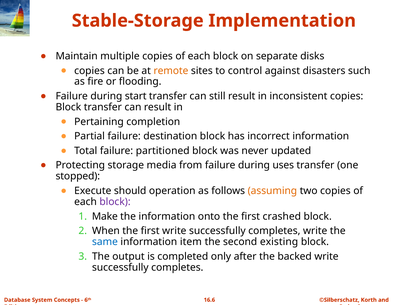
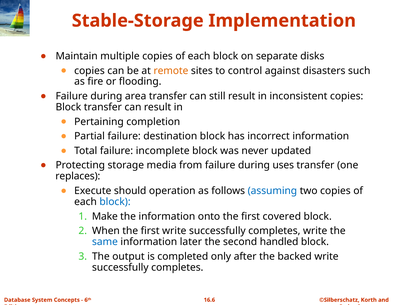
start: start -> area
partitioned: partitioned -> incomplete
stopped: stopped -> replaces
assuming colour: orange -> blue
block at (115, 202) colour: purple -> blue
crashed: crashed -> covered
item: item -> later
existing: existing -> handled
